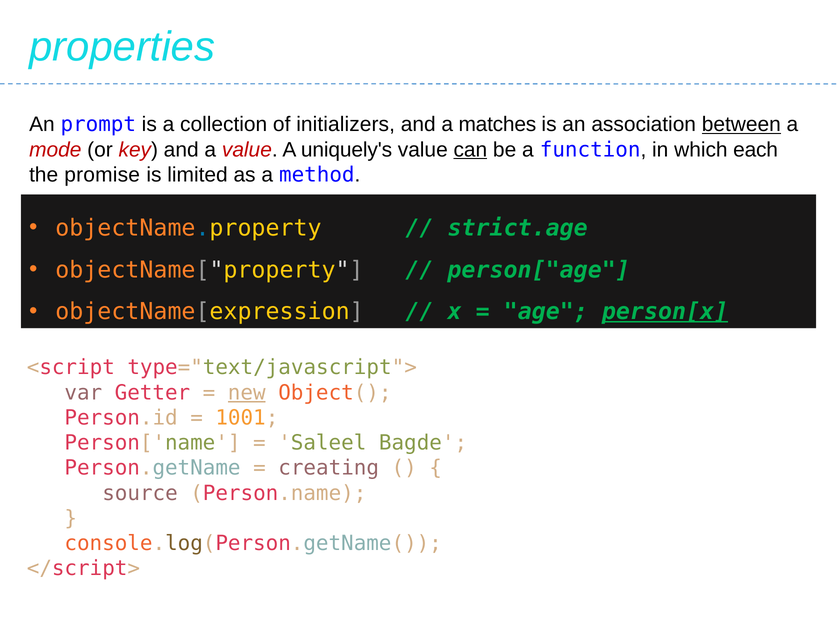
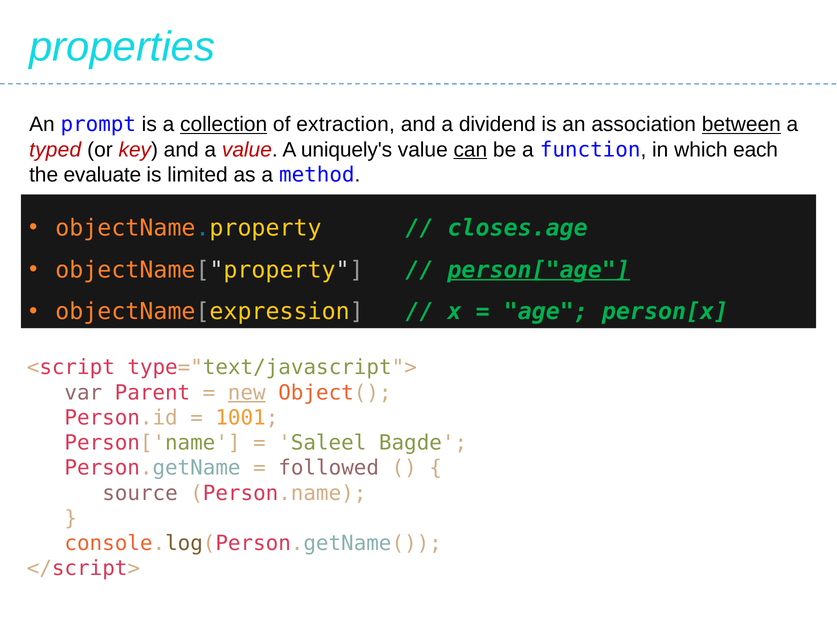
collection underline: none -> present
initializers: initializers -> extraction
matches: matches -> dividend
mode: mode -> typed
promise: promise -> evaluate
strict.age: strict.age -> closes.age
person["age underline: none -> present
person[x underline: present -> none
Getter: Getter -> Parent
creating: creating -> followed
